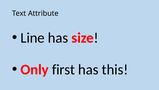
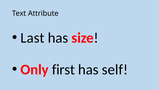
Line: Line -> Last
this: this -> self
